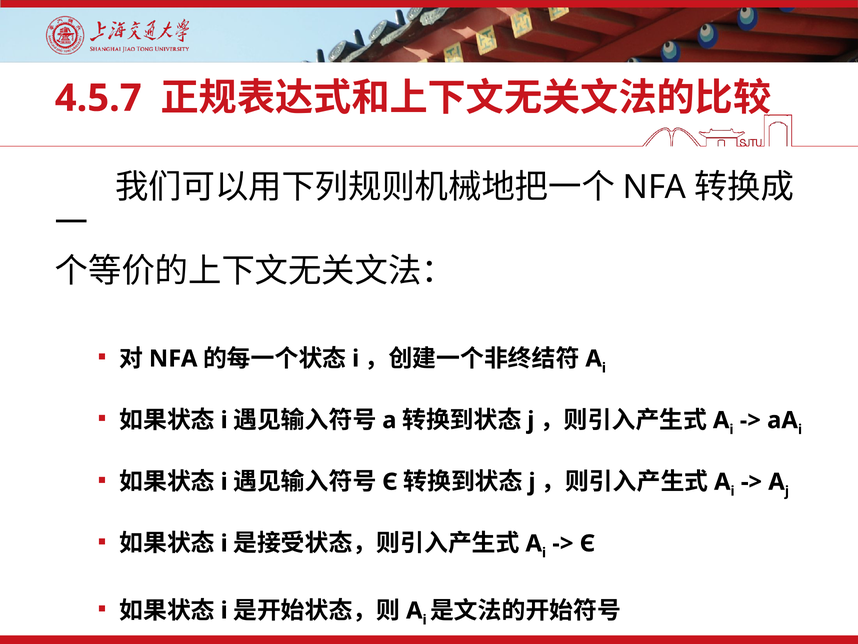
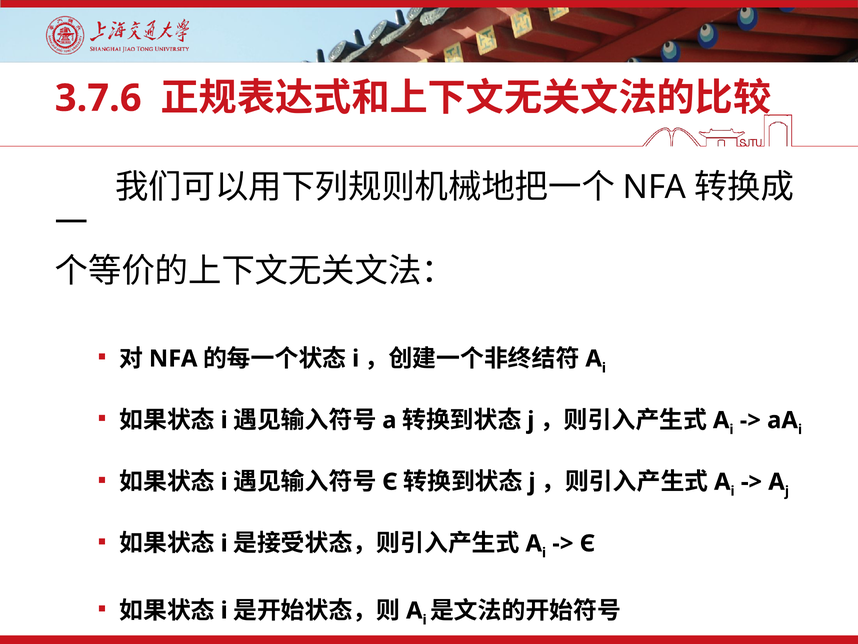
4.5.7: 4.5.7 -> 3.7.6
